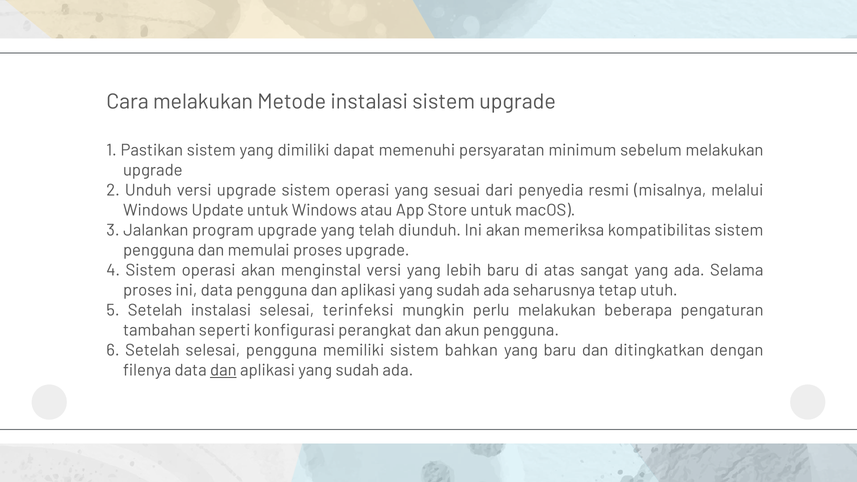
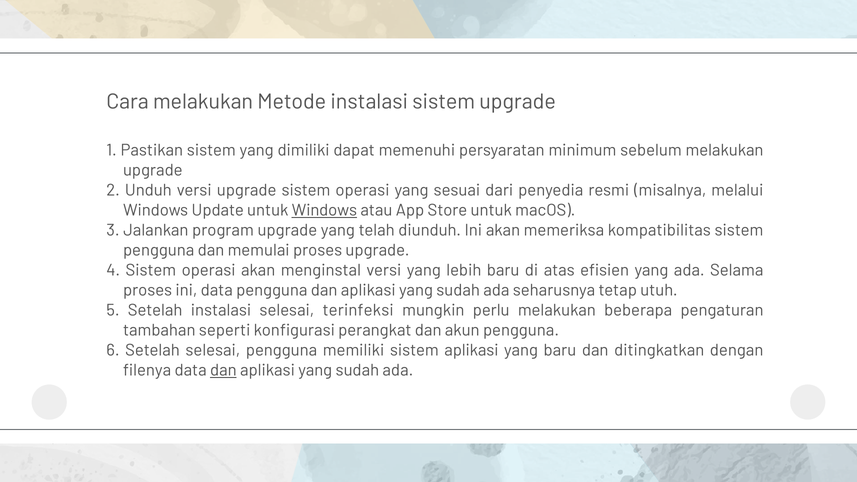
Windows at (324, 210) underline: none -> present
sangat: sangat -> efisien
sistem bahkan: bahkan -> aplikasi
